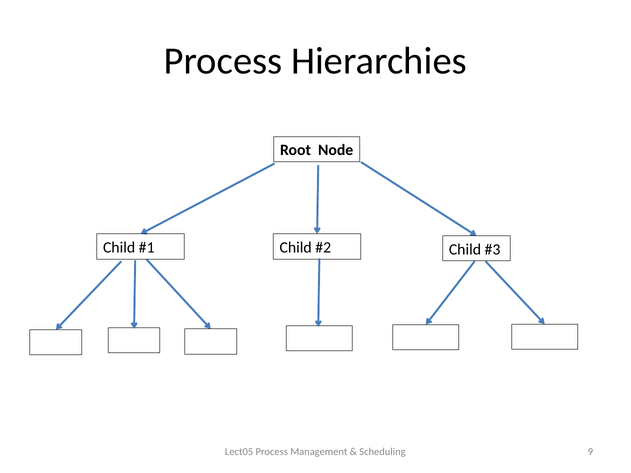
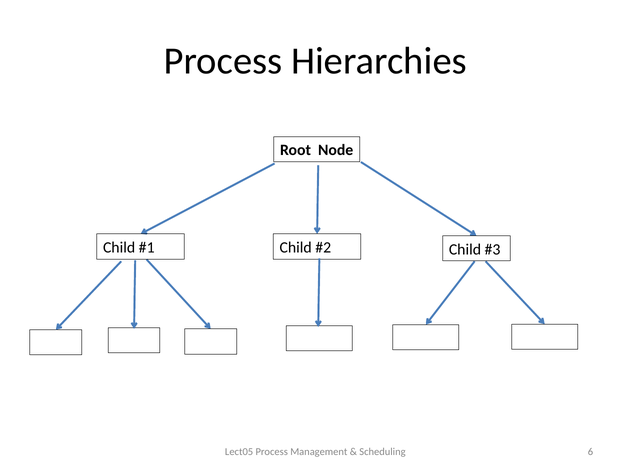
9: 9 -> 6
